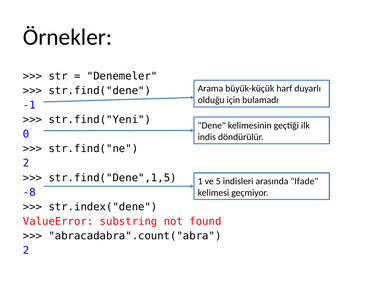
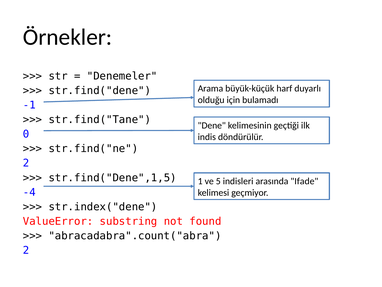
str.find("Yeni: str.find("Yeni -> str.find("Tane
-8: -8 -> -4
